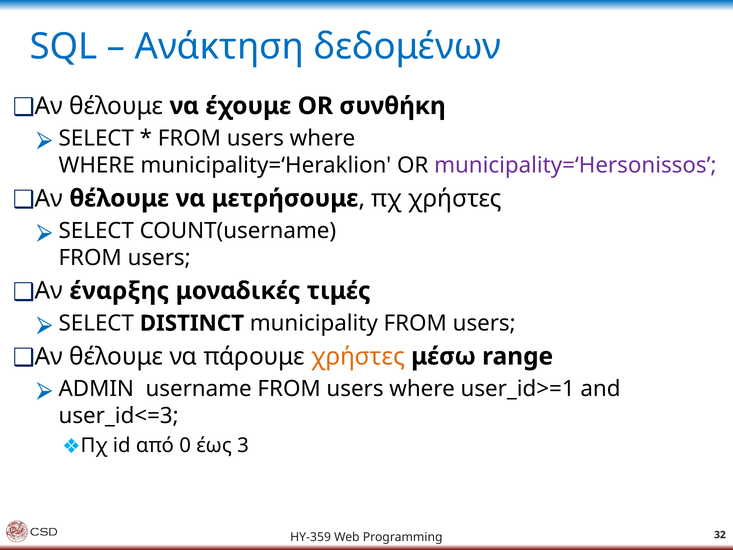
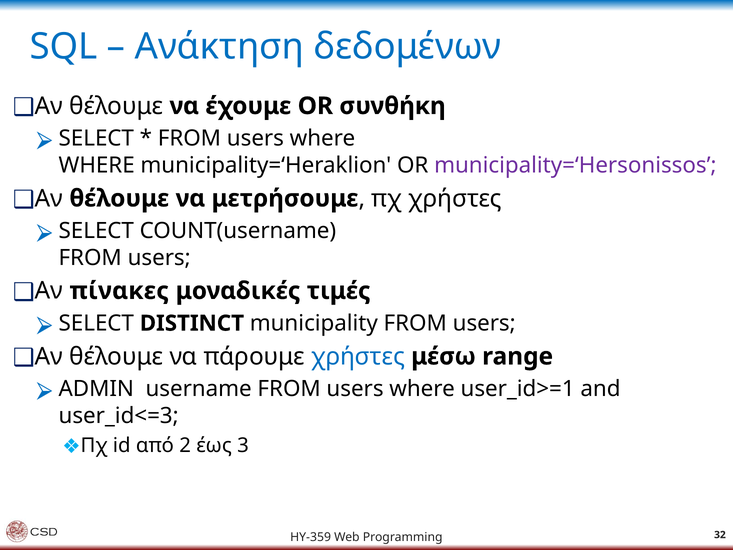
έναρξης: έναρξης -> πίνακες
χρήστες at (358, 356) colour: orange -> blue
0: 0 -> 2
